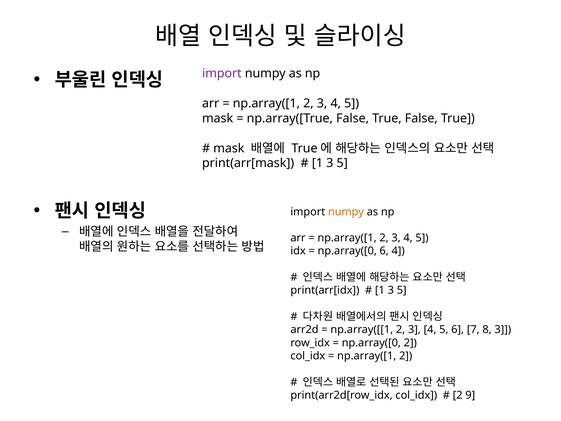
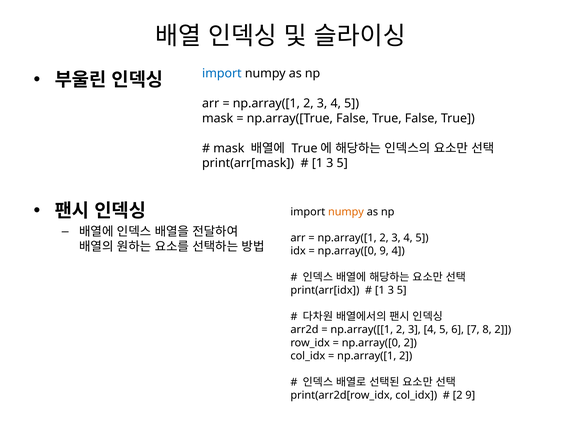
import at (222, 73) colour: purple -> blue
np.array([0 6: 6 -> 9
8 3: 3 -> 2
